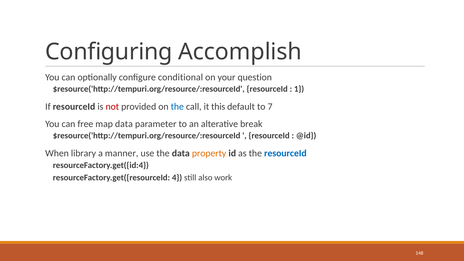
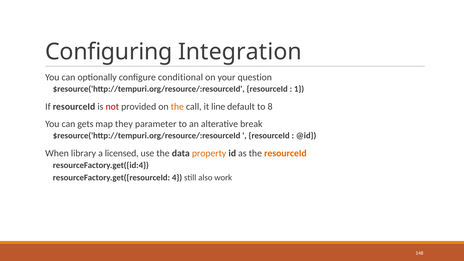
Accomplish: Accomplish -> Integration
the at (177, 107) colour: blue -> orange
this: this -> line
7: 7 -> 8
free: free -> gets
map data: data -> they
manner: manner -> licensed
resourceId at (285, 153) colour: blue -> orange
